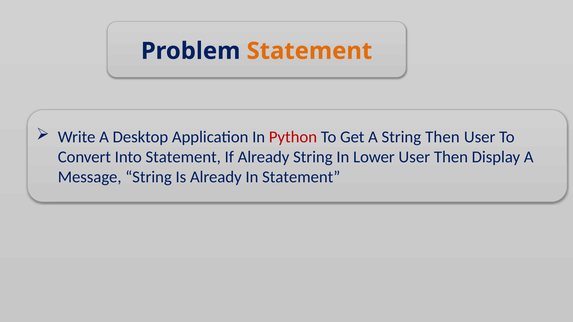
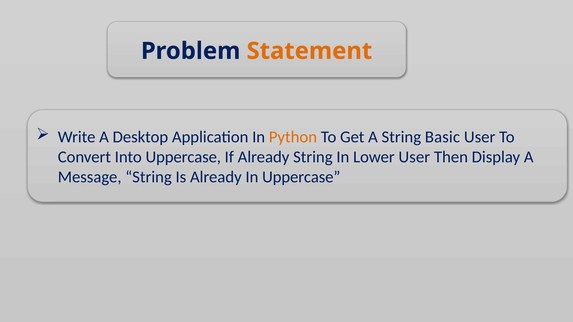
Python colour: red -> orange
String Then: Then -> Basic
Into Statement: Statement -> Uppercase
In Statement: Statement -> Uppercase
